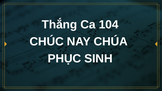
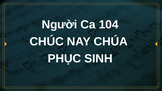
Thắng: Thắng -> Người
